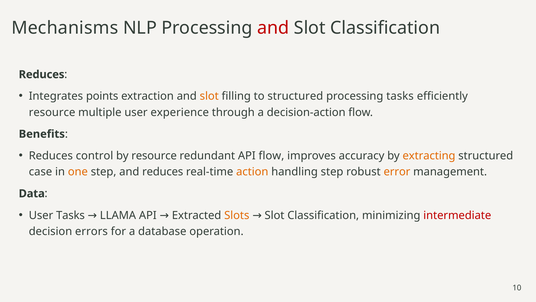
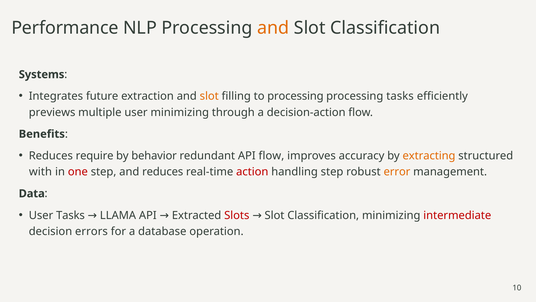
Mechanisms: Mechanisms -> Performance
and at (273, 28) colour: red -> orange
Reduces at (42, 74): Reduces -> Systems
points: points -> future
to structured: structured -> processing
resource at (52, 112): resource -> previews
user experience: experience -> minimizing
control: control -> require
by resource: resource -> behavior
case: case -> with
one colour: orange -> red
action colour: orange -> red
Slots colour: orange -> red
